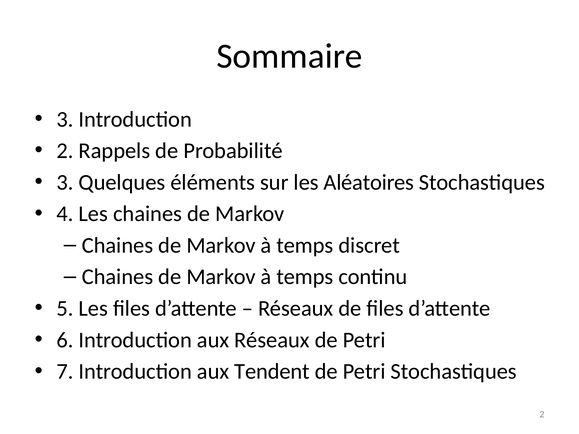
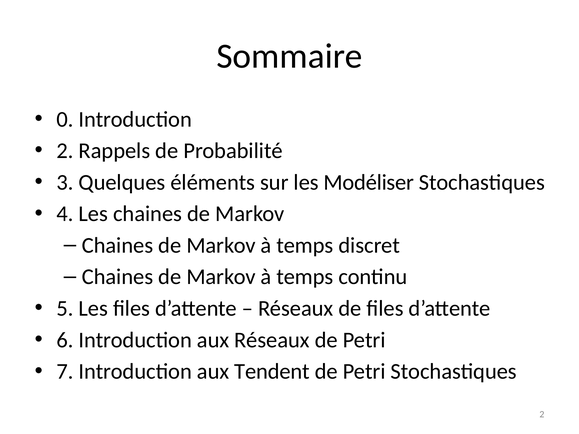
3 at (65, 119): 3 -> 0
Aléatoires: Aléatoires -> Modéliser
